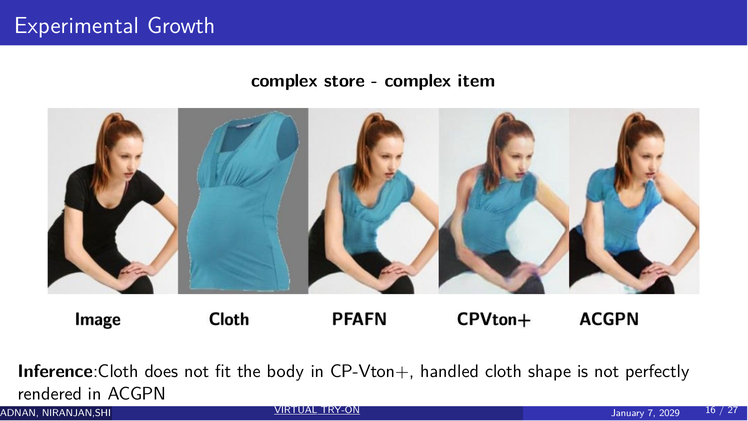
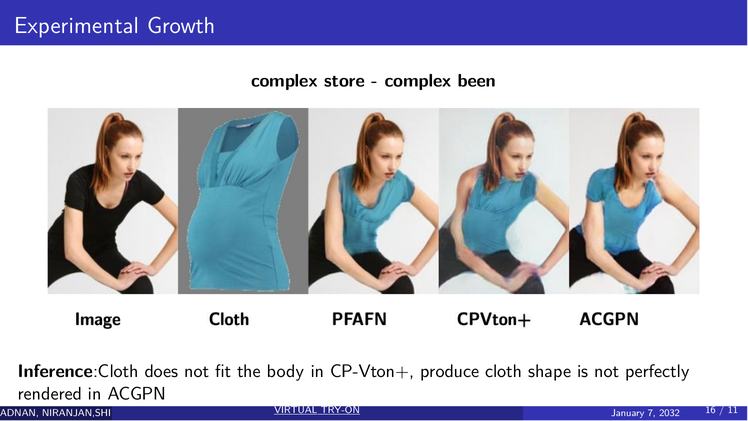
item: item -> been
handled: handled -> produce
2029: 2029 -> 2032
27: 27 -> 11
